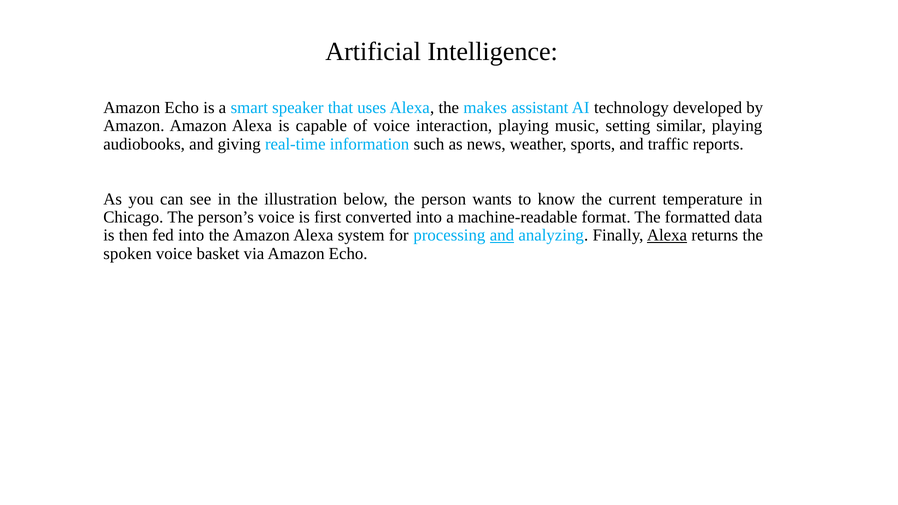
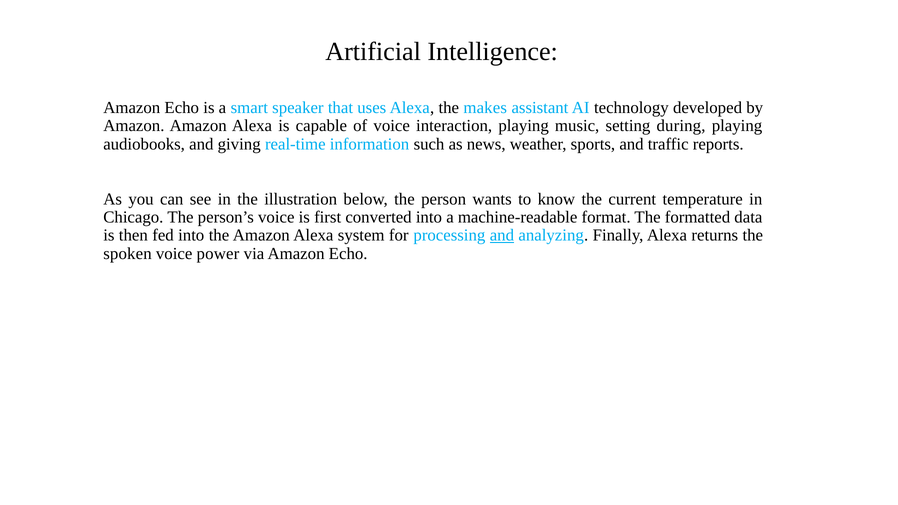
similar: similar -> during
Alexa at (667, 235) underline: present -> none
basket: basket -> power
